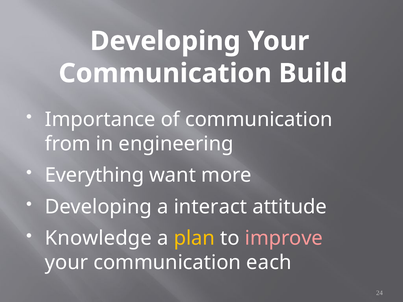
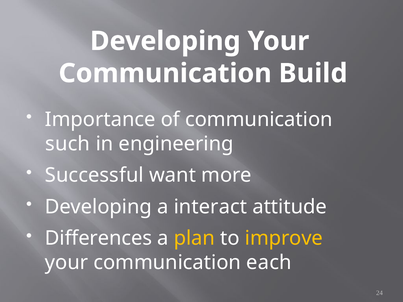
from: from -> such
Everything: Everything -> Successful
Knowledge: Knowledge -> Differences
improve colour: pink -> yellow
